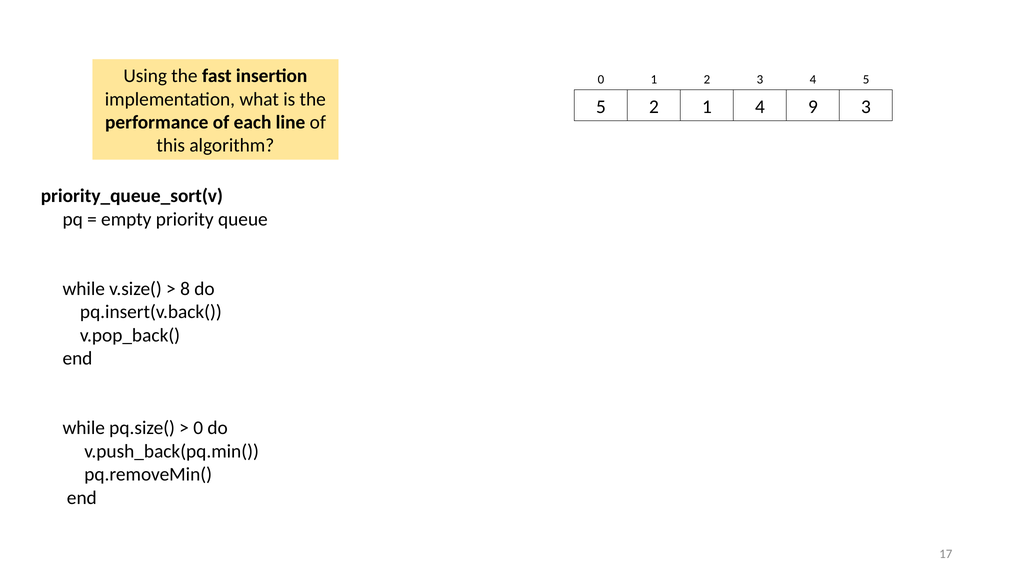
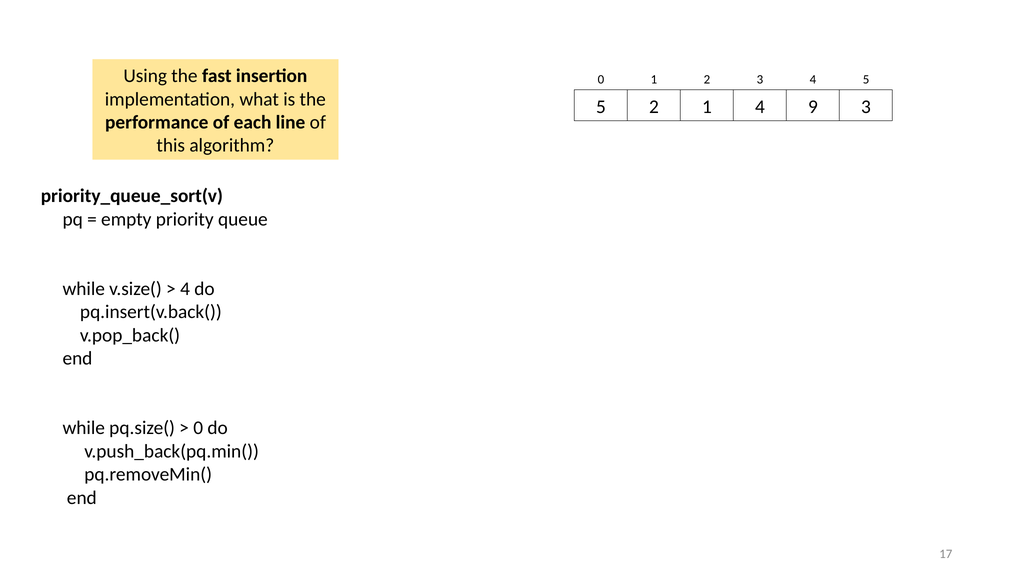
8 at (185, 289): 8 -> 4
